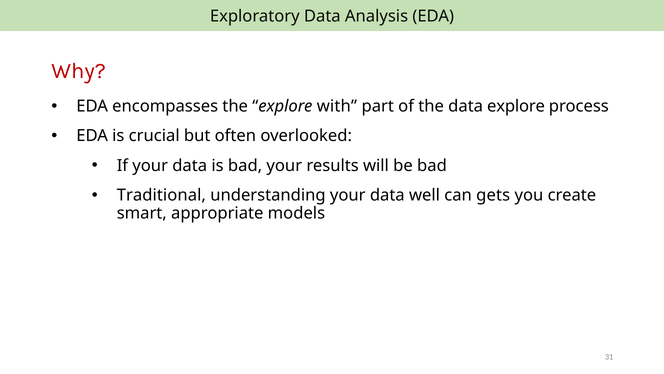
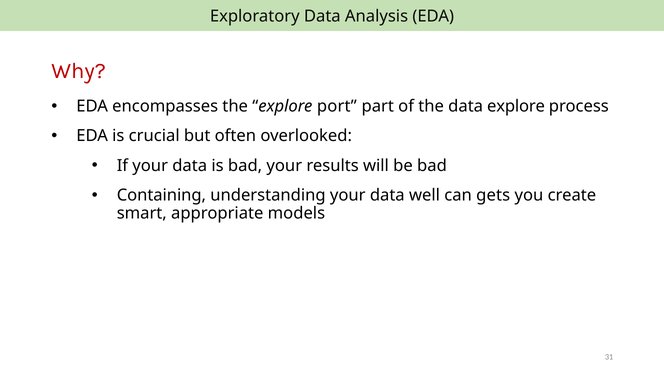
with: with -> port
Traditional: Traditional -> Containing
